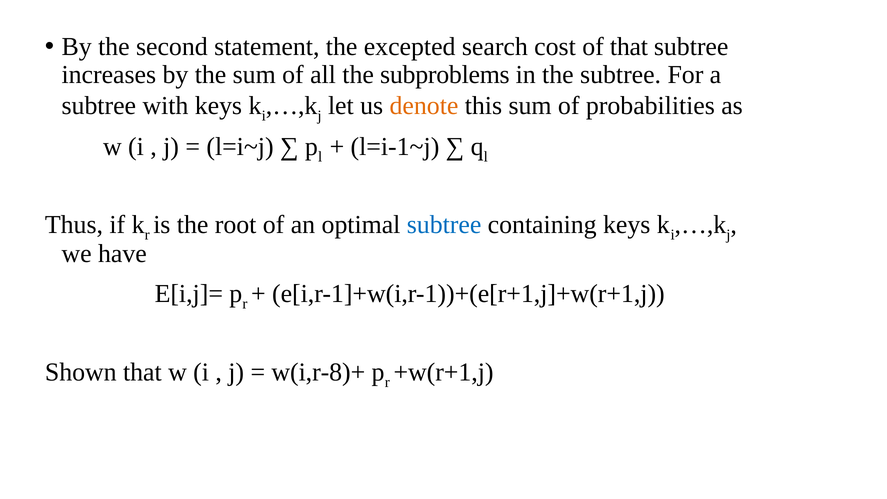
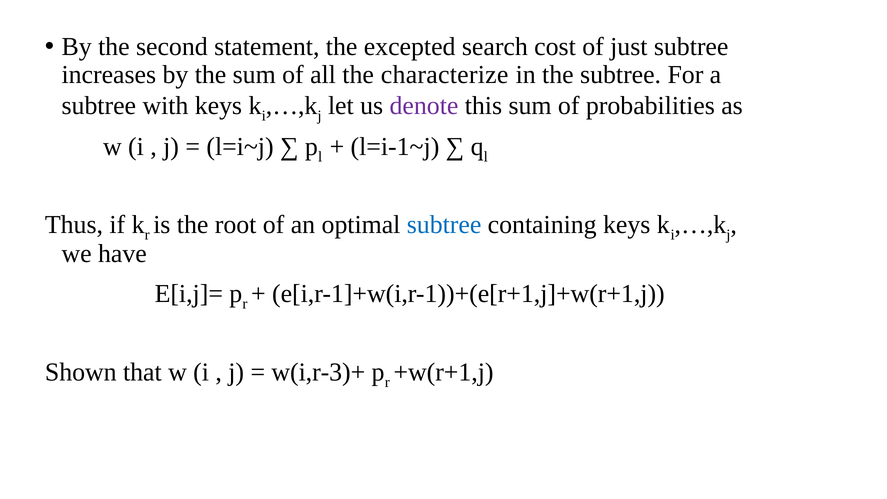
of that: that -> just
subproblems: subproblems -> characterize
denote colour: orange -> purple
w(i,r-8)+: w(i,r-8)+ -> w(i,r-3)+
